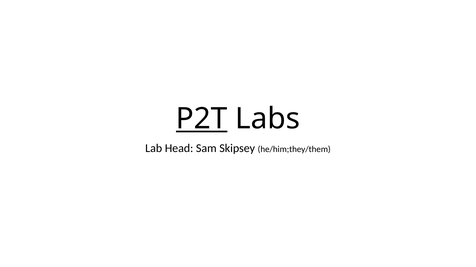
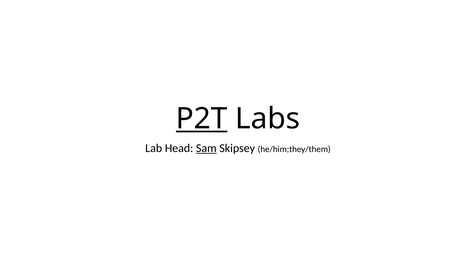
Sam underline: none -> present
